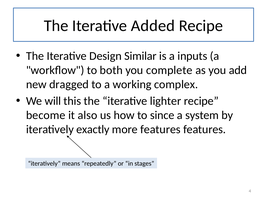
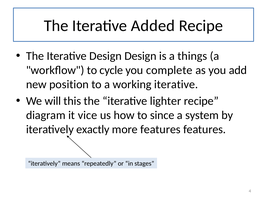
Design Similar: Similar -> Design
inputs: inputs -> things
both: both -> cycle
dragged: dragged -> position
working complex: complex -> iterative
become: become -> diagram
also: also -> vice
